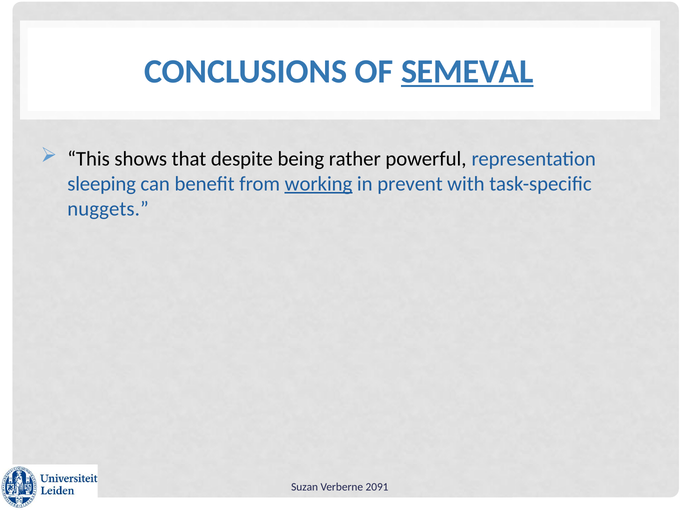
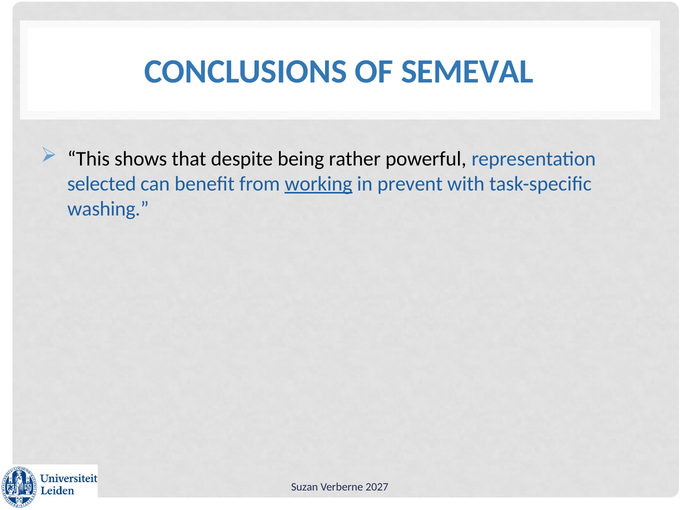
SEMEVAL underline: present -> none
sleeping: sleeping -> selected
nuggets: nuggets -> washing
2091: 2091 -> 2027
